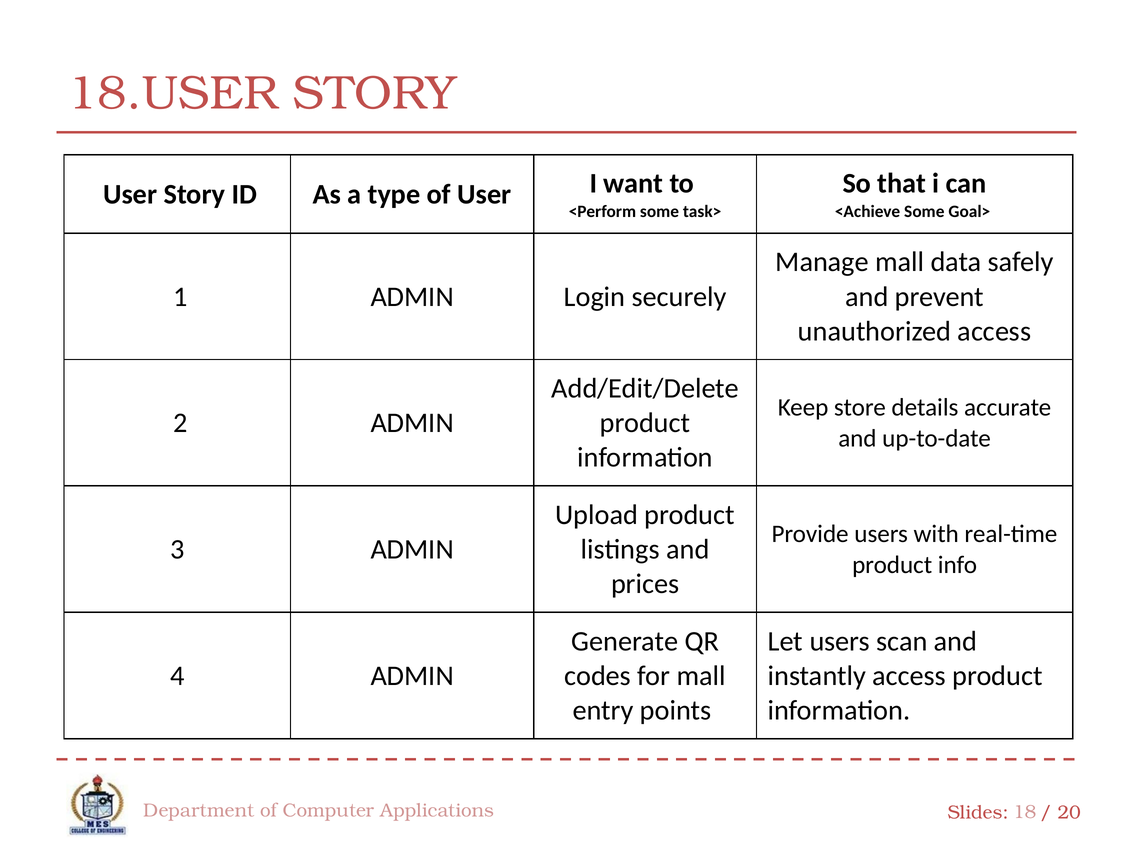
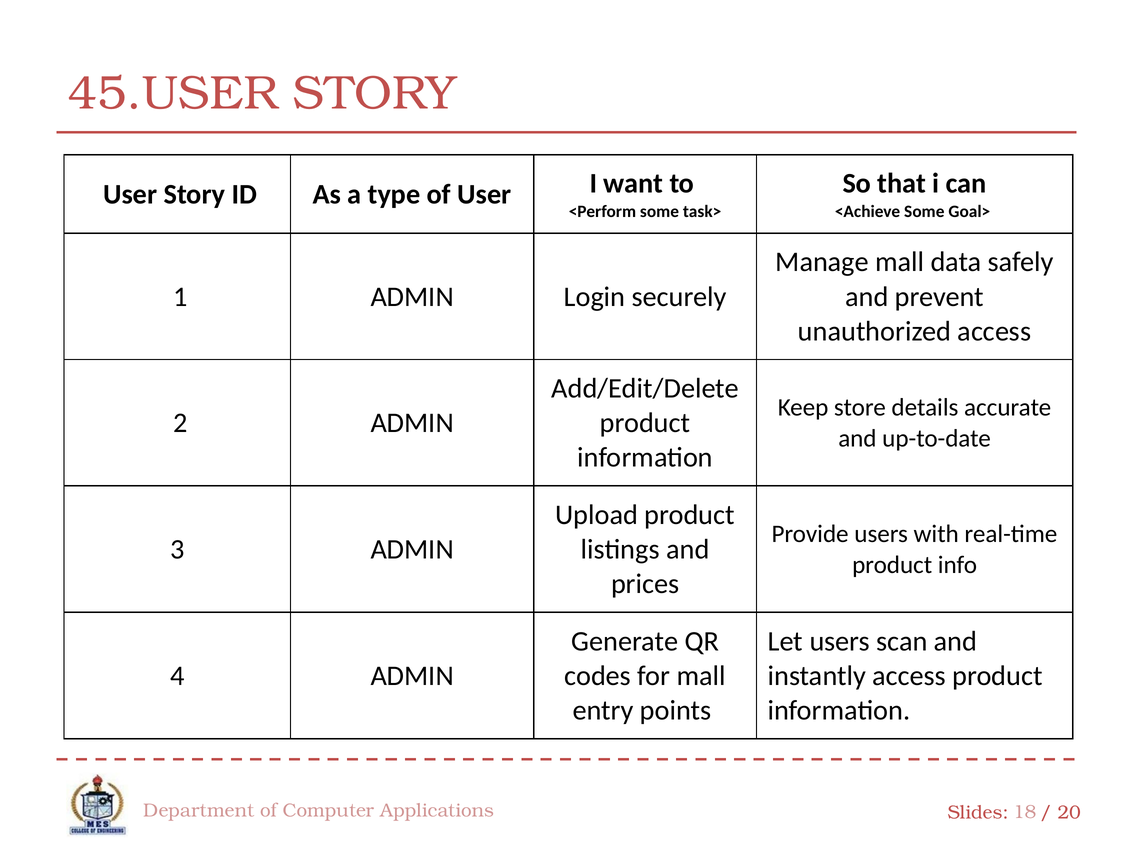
18.USER: 18.USER -> 45.USER
